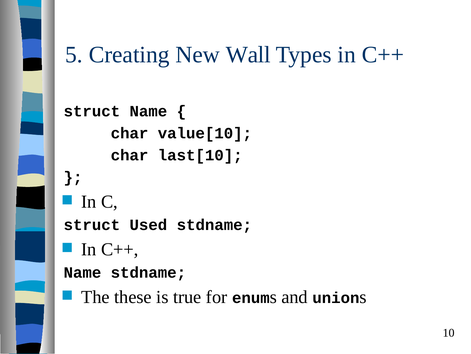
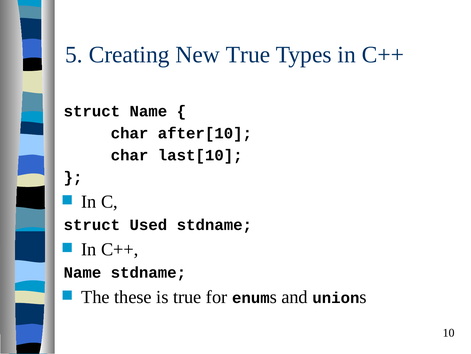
New Wall: Wall -> True
value[10: value[10 -> after[10
